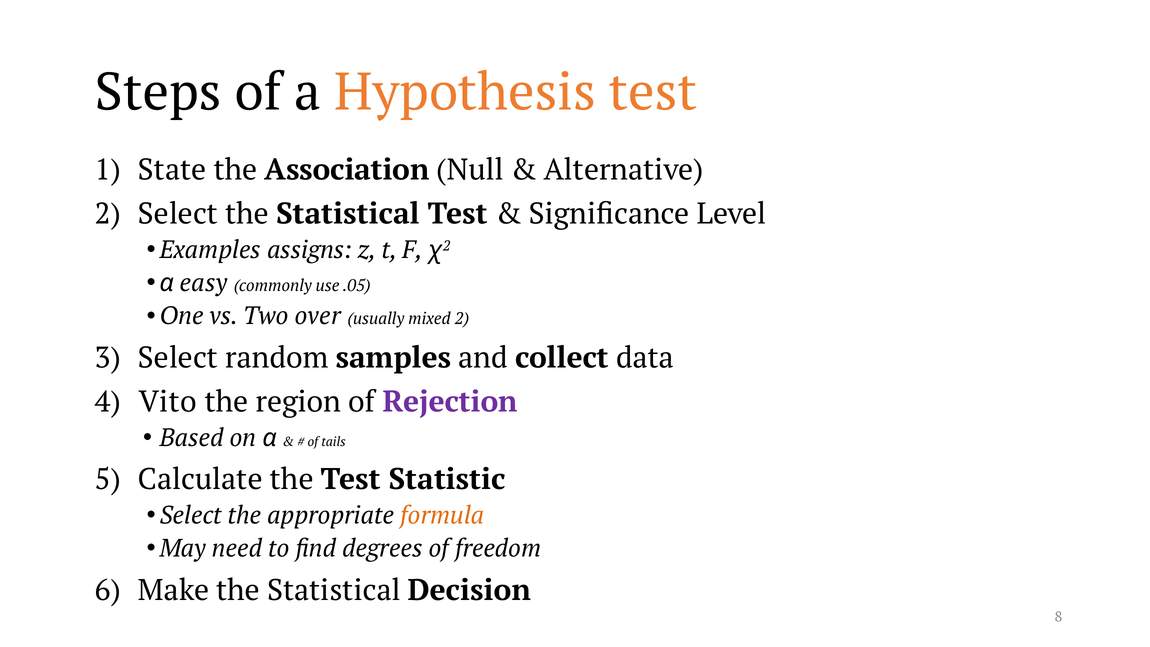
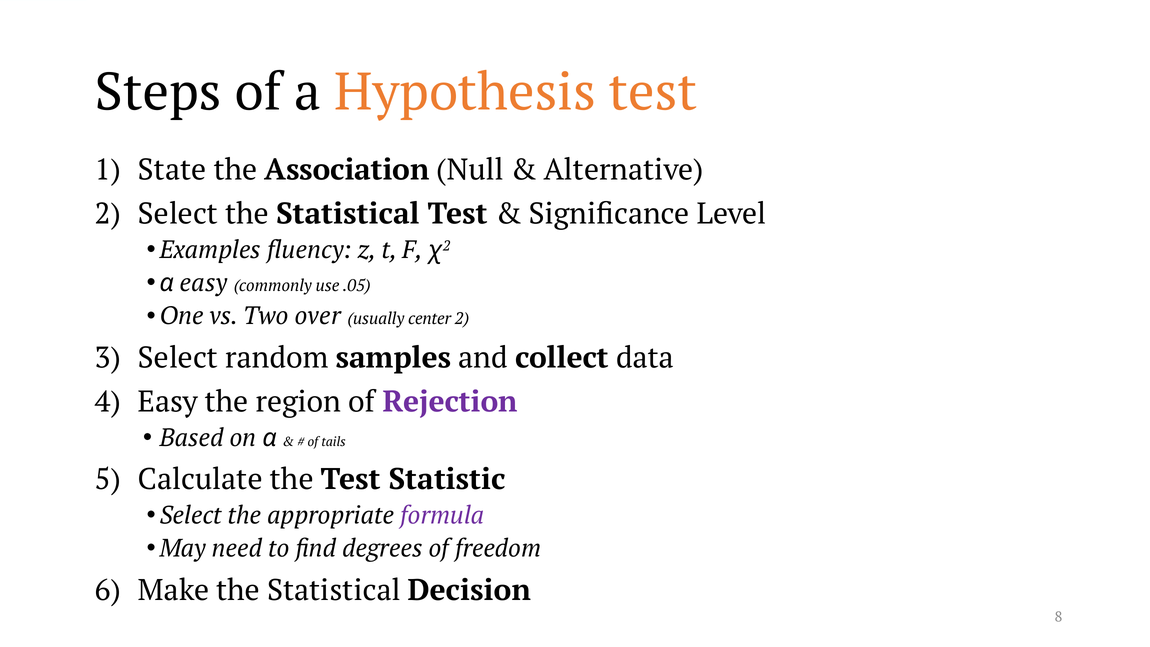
assigns: assigns -> fluency
mixed: mixed -> center
Vito at (168, 402): Vito -> Easy
formula colour: orange -> purple
